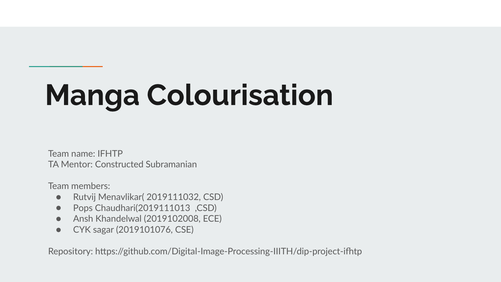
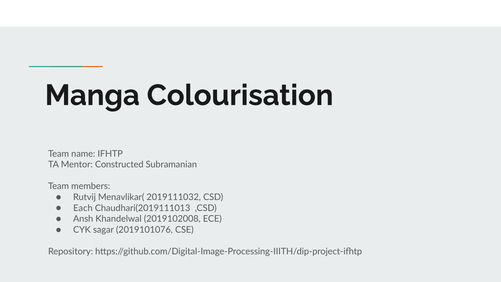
Pops: Pops -> Each
